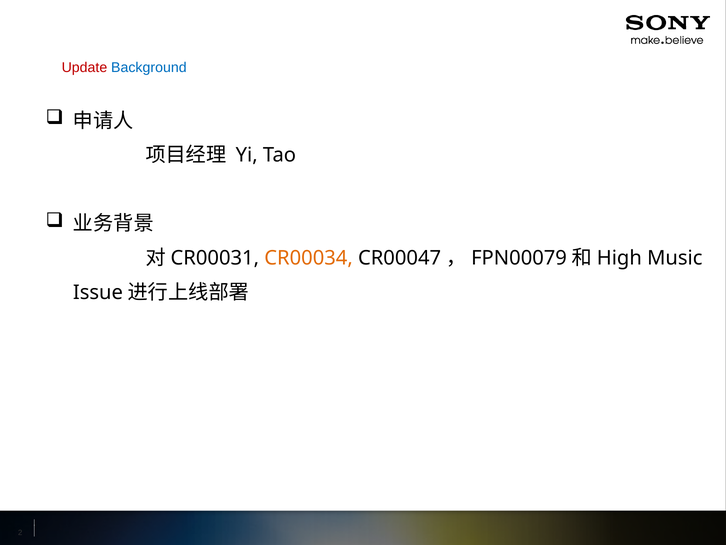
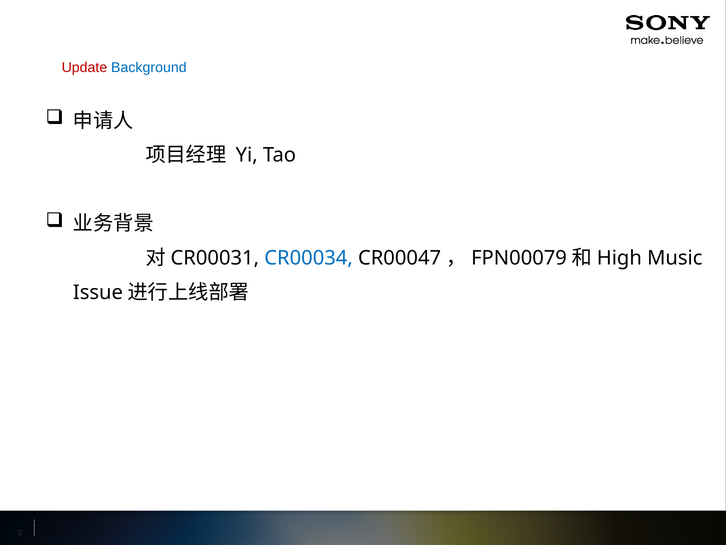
CR00034 colour: orange -> blue
